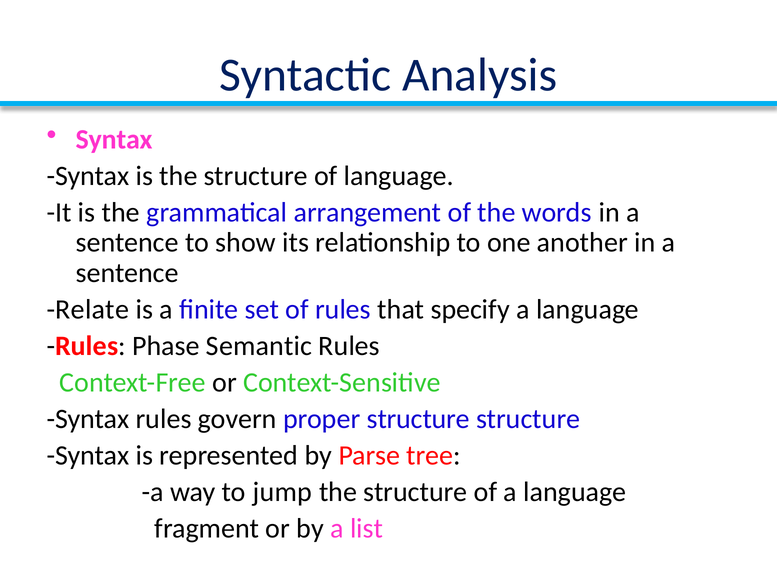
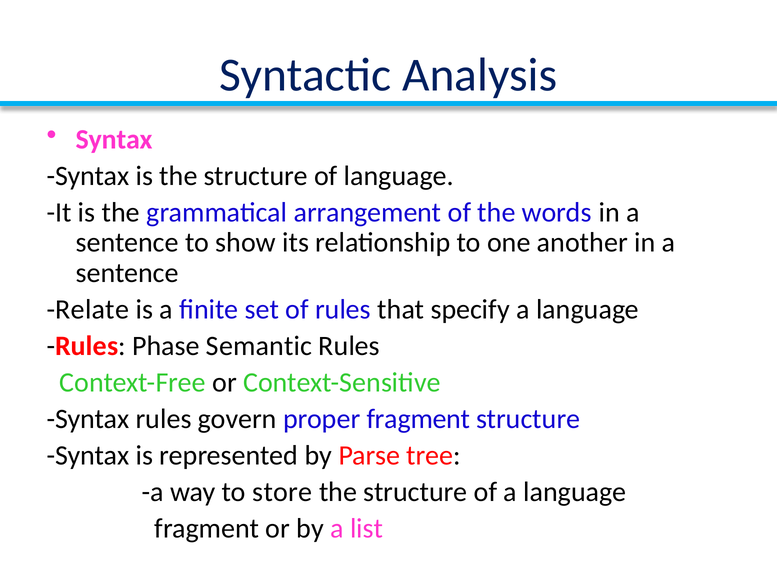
proper structure: structure -> fragment
jump: jump -> store
